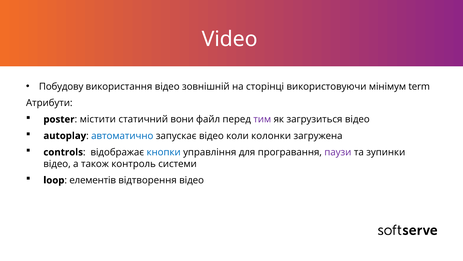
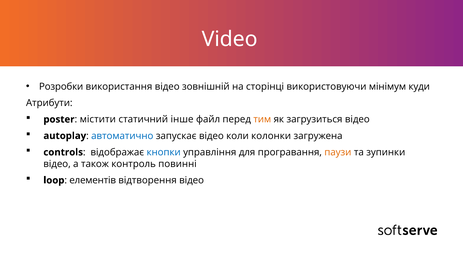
Побудову: Побудову -> Розробки
term: term -> куди
вони: вони -> інше
тим colour: purple -> orange
паузи colour: purple -> orange
системи: системи -> повинні
